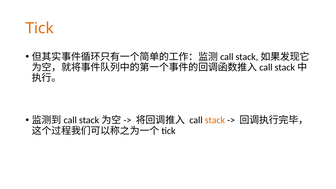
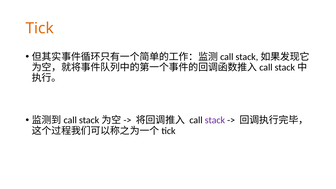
stack colour: orange -> purple
